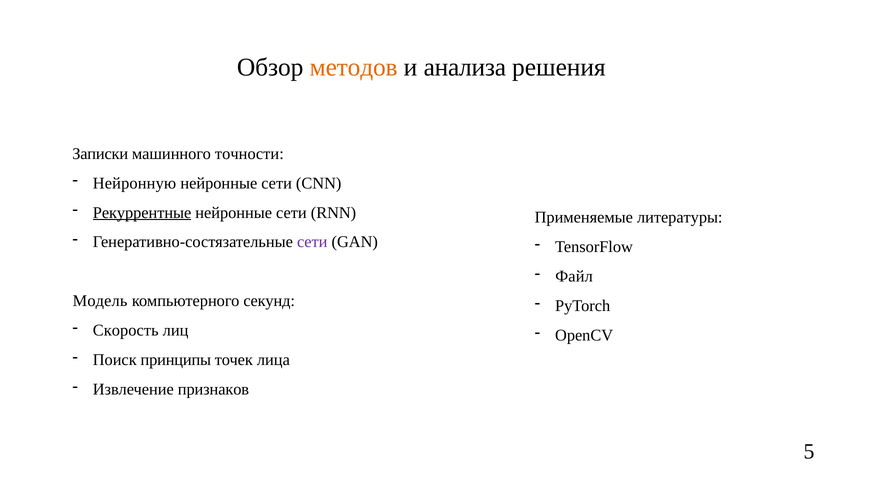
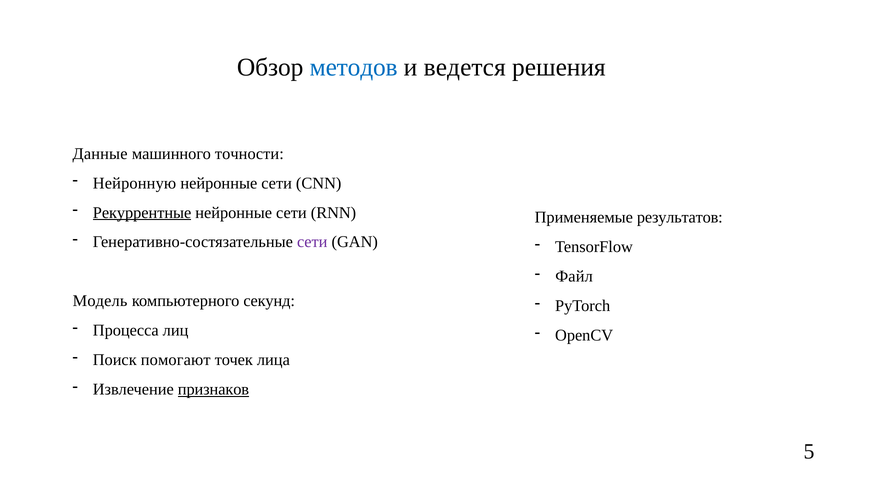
методов colour: orange -> blue
анализа: анализа -> ведется
Записки: Записки -> Данные
литературы: литературы -> результатов
Скорость: Скорость -> Процесса
принципы: принципы -> помогают
признаков underline: none -> present
